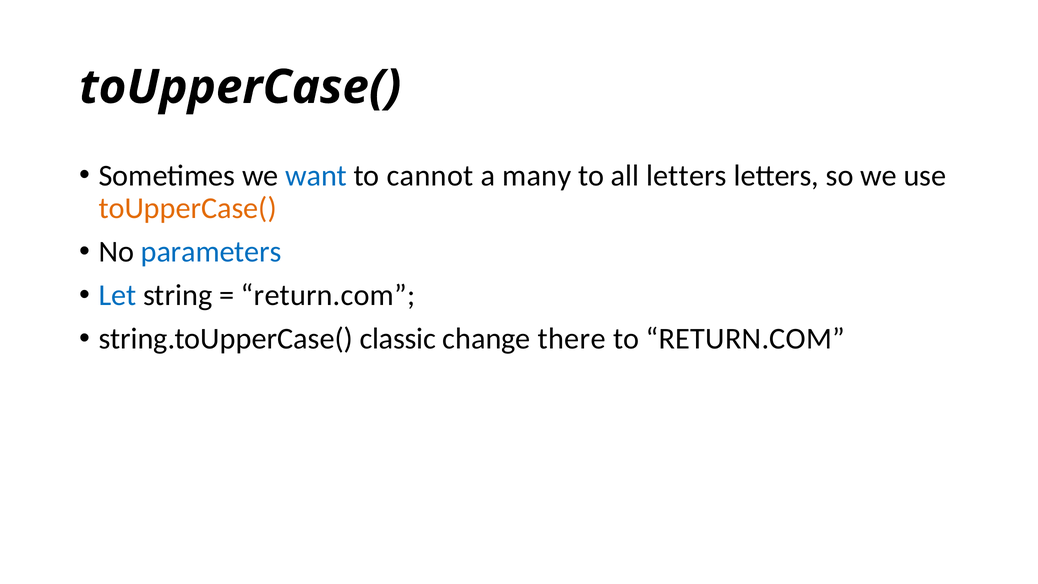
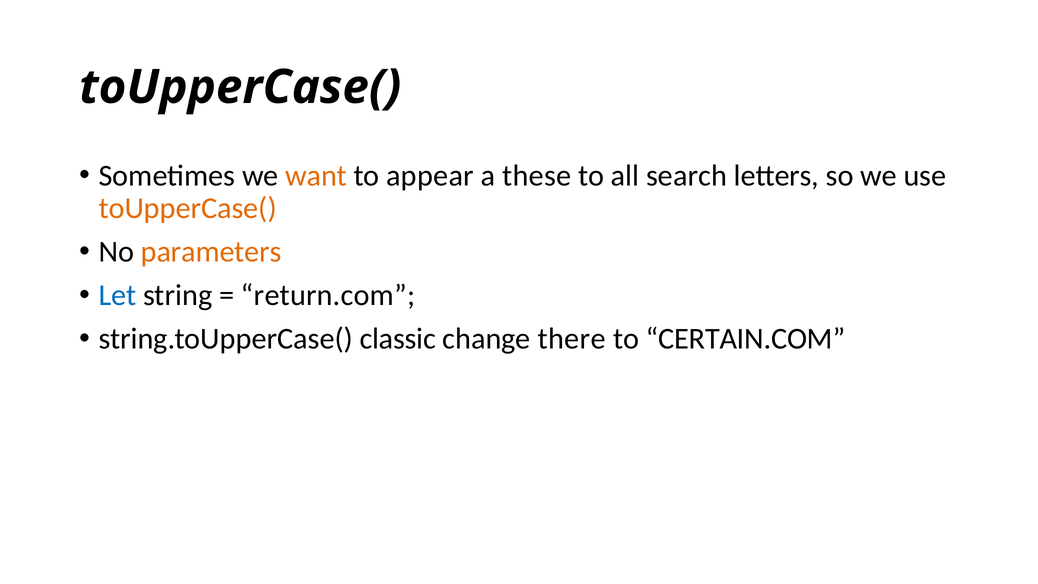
want colour: blue -> orange
cannot: cannot -> appear
many: many -> these
all letters: letters -> search
parameters colour: blue -> orange
to RETURN.COM: RETURN.COM -> CERTAIN.COM
